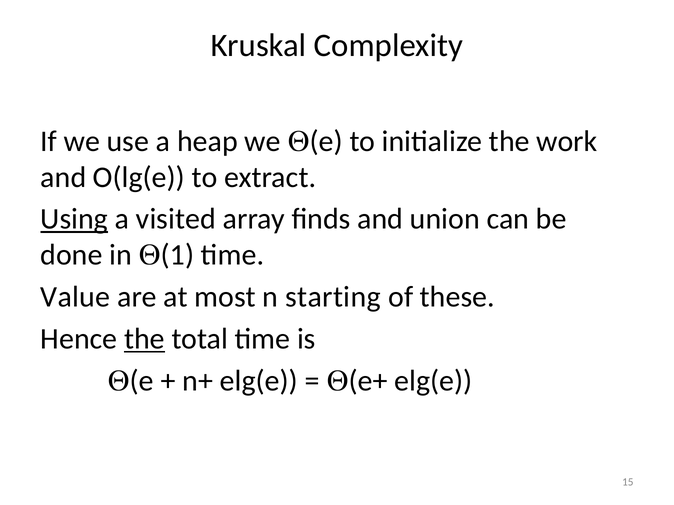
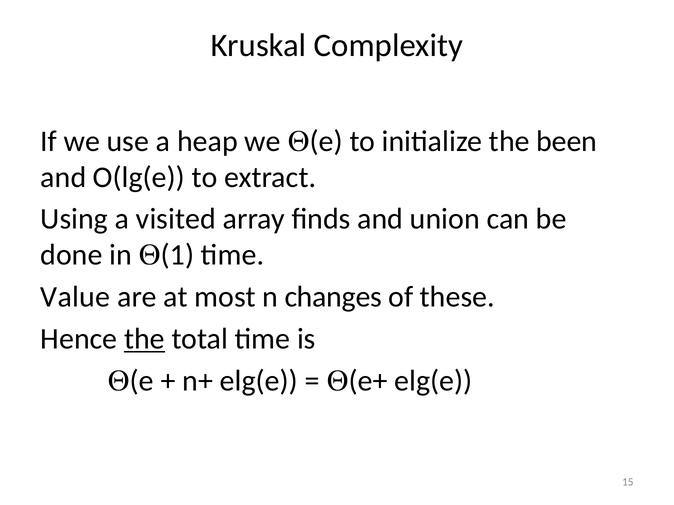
work: work -> been
Using underline: present -> none
starting: starting -> changes
